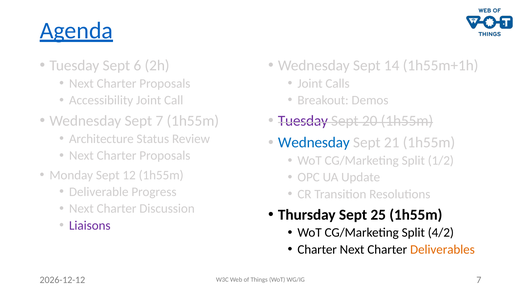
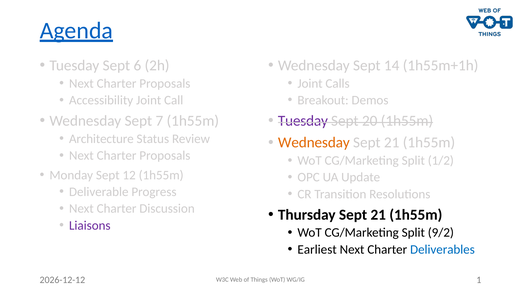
Wednesday at (314, 143) colour: blue -> orange
Thursday Sept 25: 25 -> 21
4/2: 4/2 -> 9/2
Charter at (317, 250): Charter -> Earliest
Deliverables colour: orange -> blue
WG/IG 7: 7 -> 1
